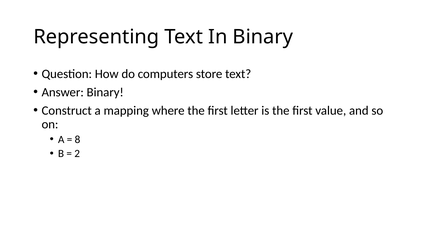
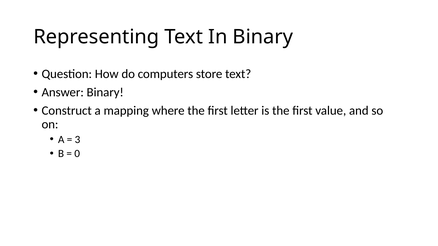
8: 8 -> 3
2: 2 -> 0
